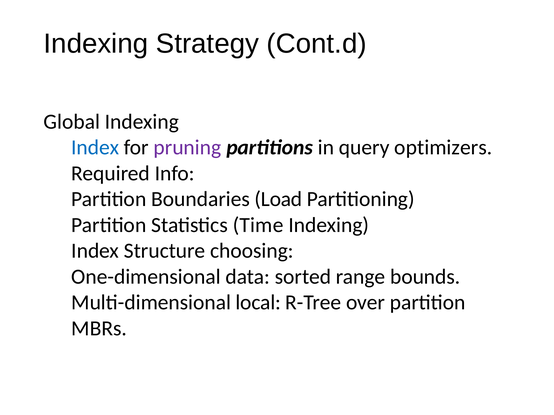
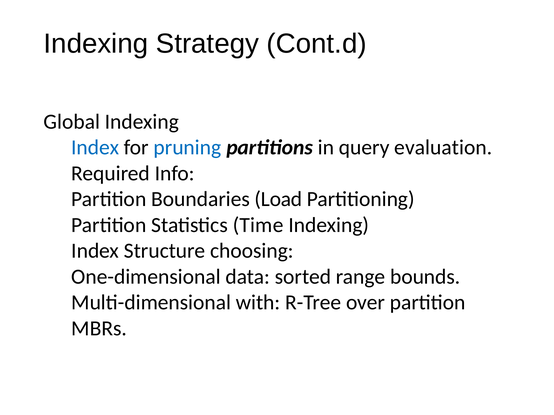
pruning colour: purple -> blue
optimizers: optimizers -> evaluation
local: local -> with
